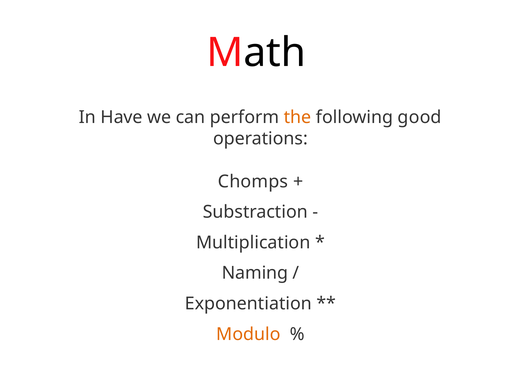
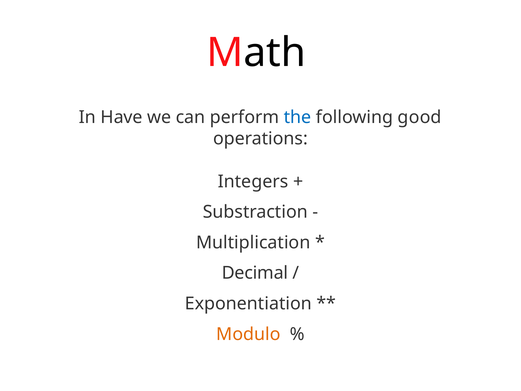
the colour: orange -> blue
Chomps: Chomps -> Integers
Naming: Naming -> Decimal
